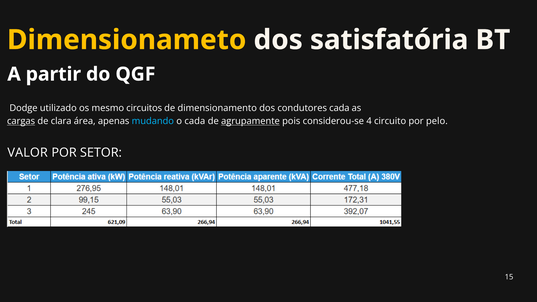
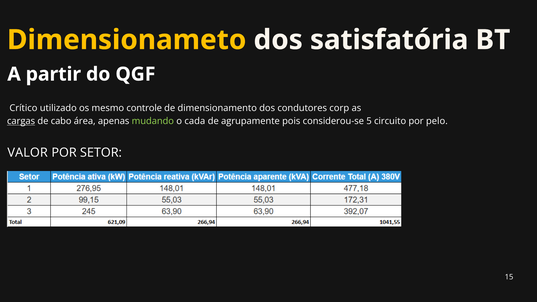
Dodge: Dodge -> Crítico
circuitos: circuitos -> controle
condutores cada: cada -> corp
clara: clara -> cabo
mudando colour: light blue -> light green
agrupamente underline: present -> none
4: 4 -> 5
